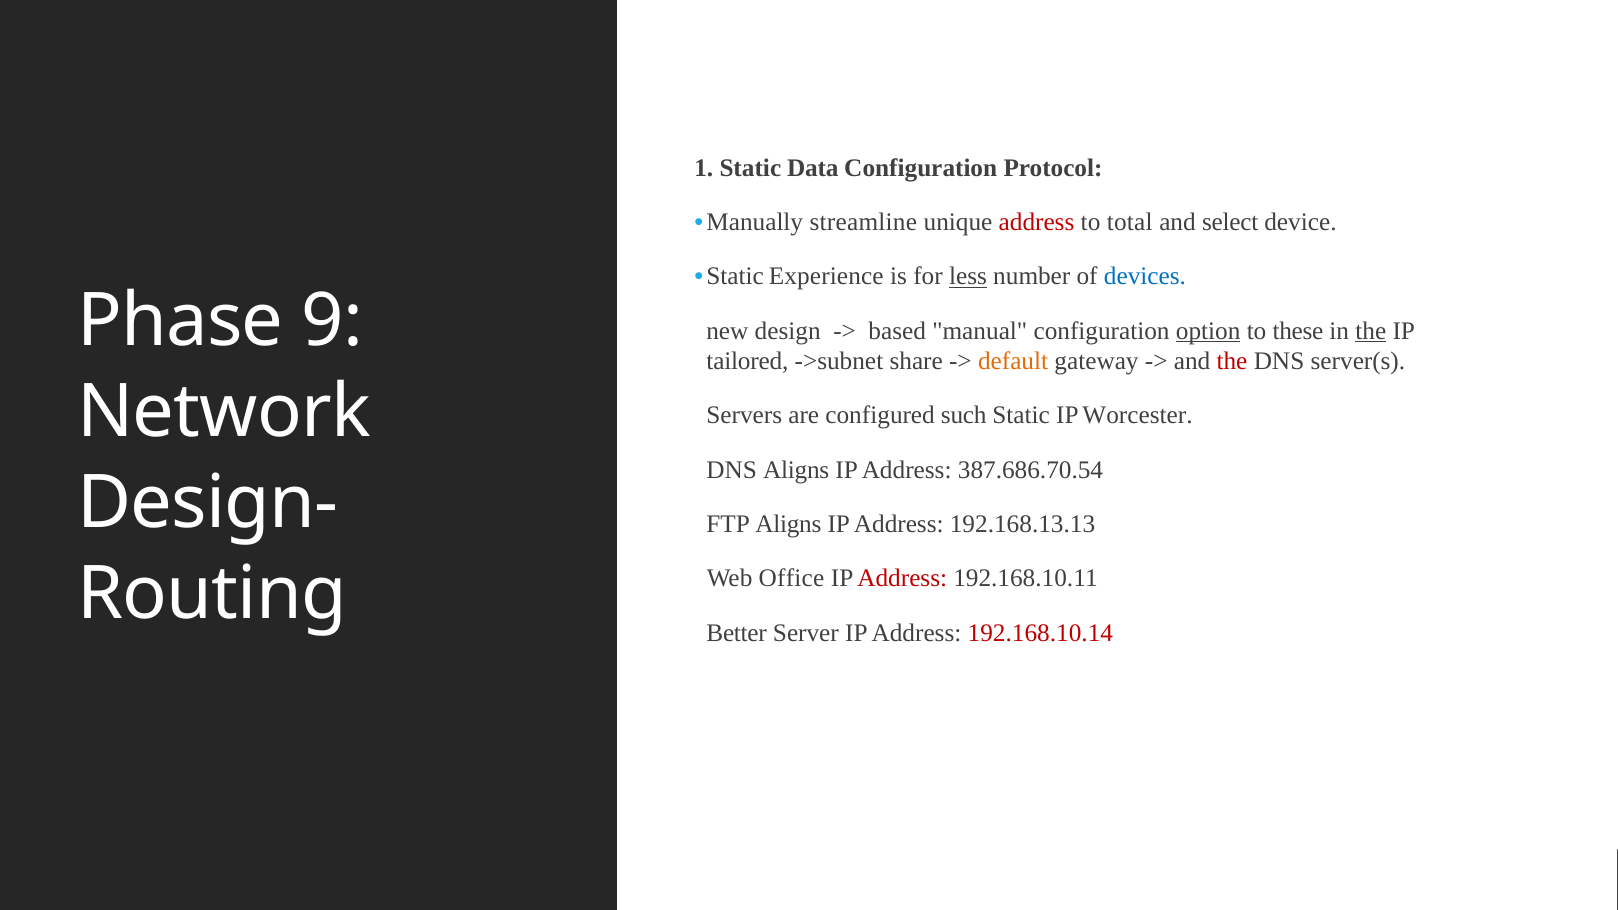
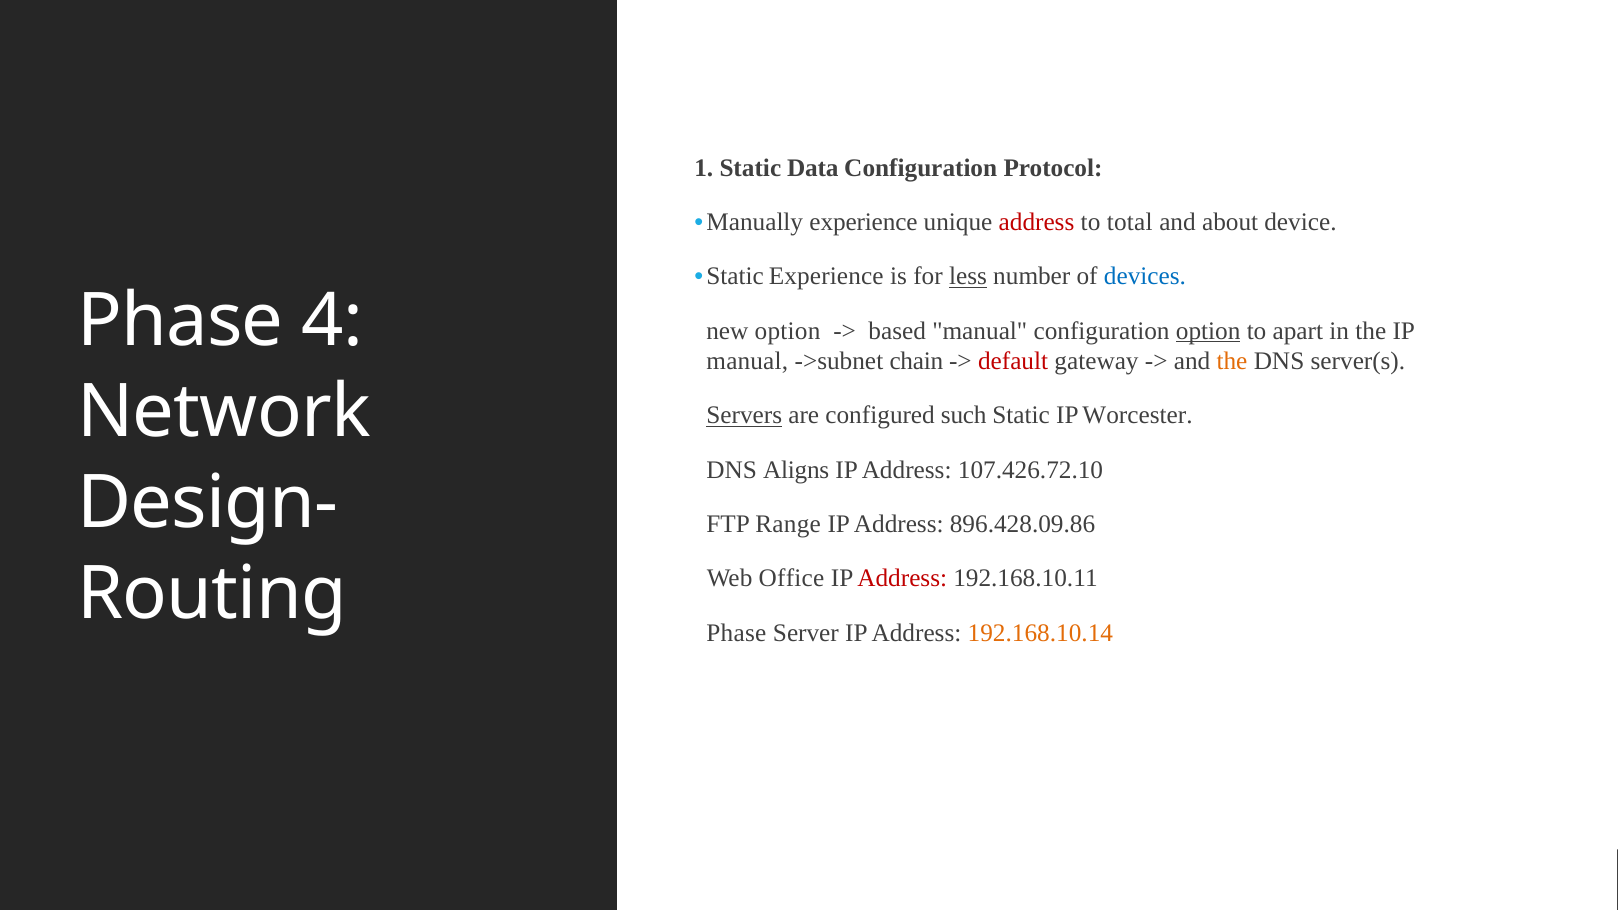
Manually streamline: streamline -> experience
select: select -> about
9: 9 -> 4
new design: design -> option
these: these -> apart
the at (1371, 331) underline: present -> none
tailored at (747, 361): tailored -> manual
share: share -> chain
default colour: orange -> red
the at (1232, 361) colour: red -> orange
Servers underline: none -> present
387.686.70.54: 387.686.70.54 -> 107.426.72.10
FTP Aligns: Aligns -> Range
192.168.13.13: 192.168.13.13 -> 896.428.09.86
Better at (737, 633): Better -> Phase
192.168.10.14 colour: red -> orange
